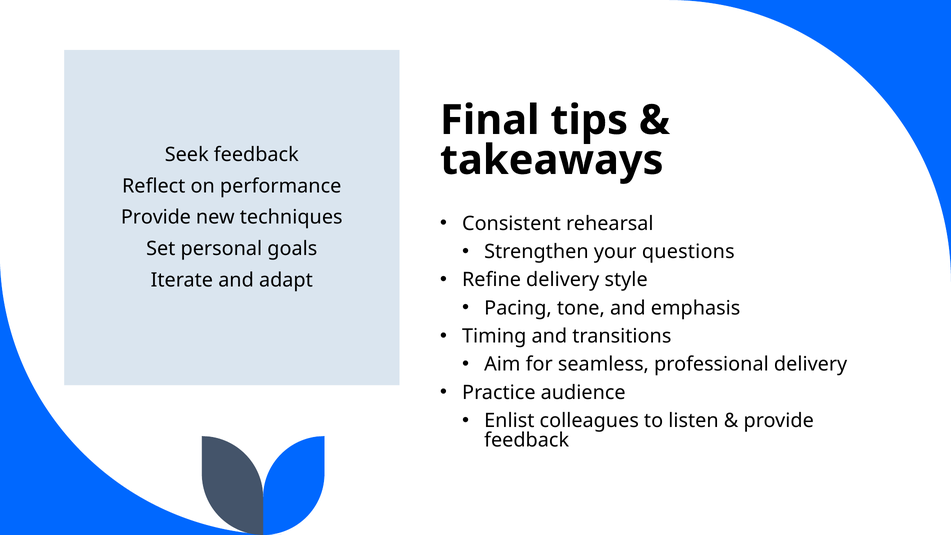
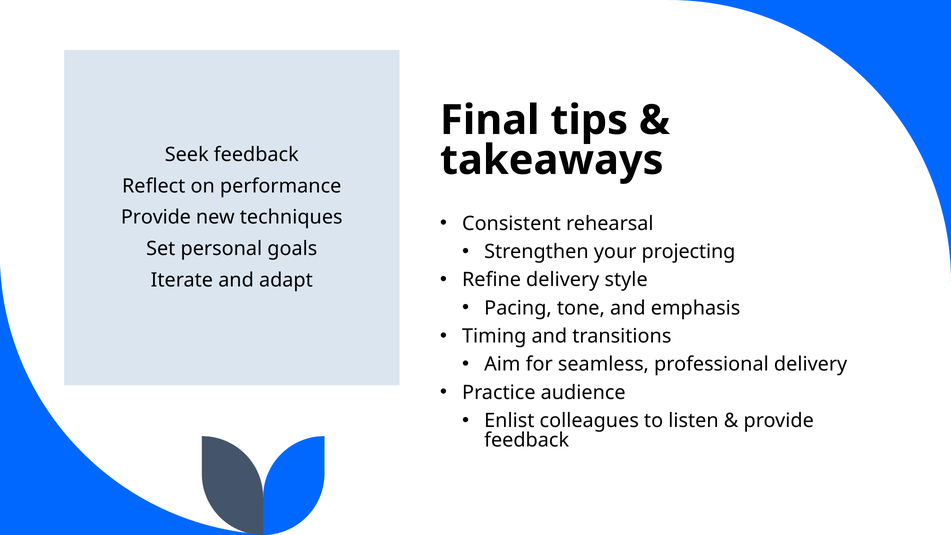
questions: questions -> projecting
